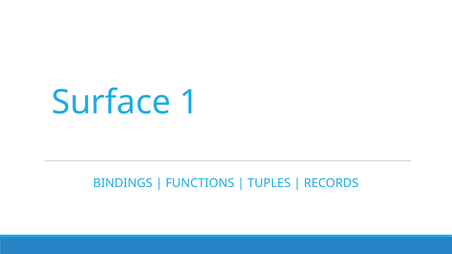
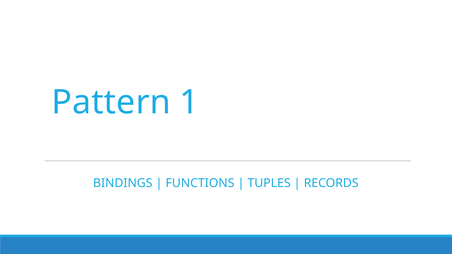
Surface: Surface -> Pattern
